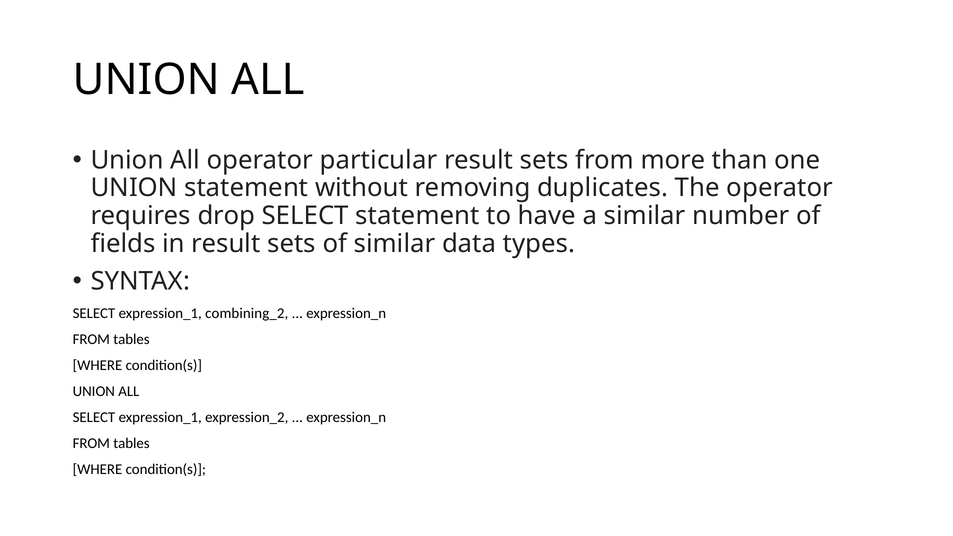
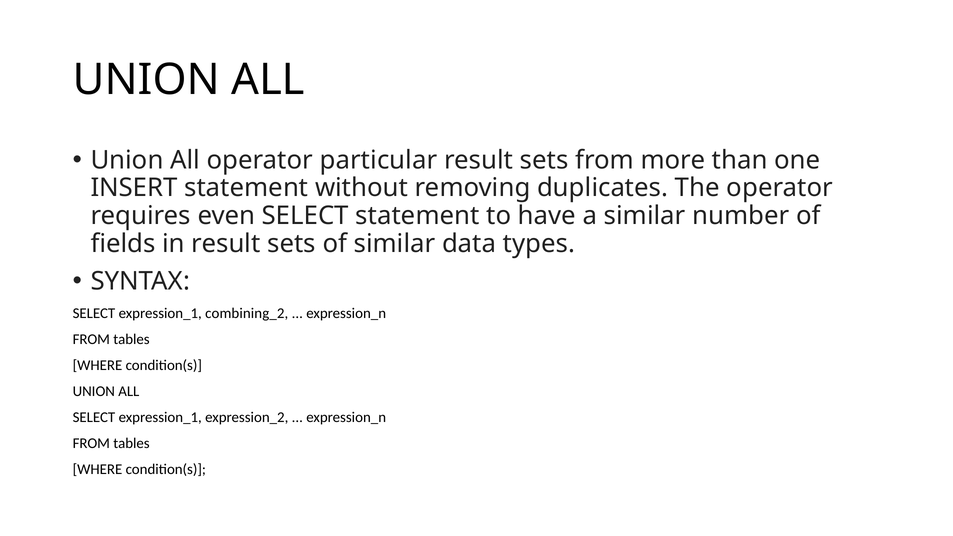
UNION at (134, 188): UNION -> INSERT
drop: drop -> even
